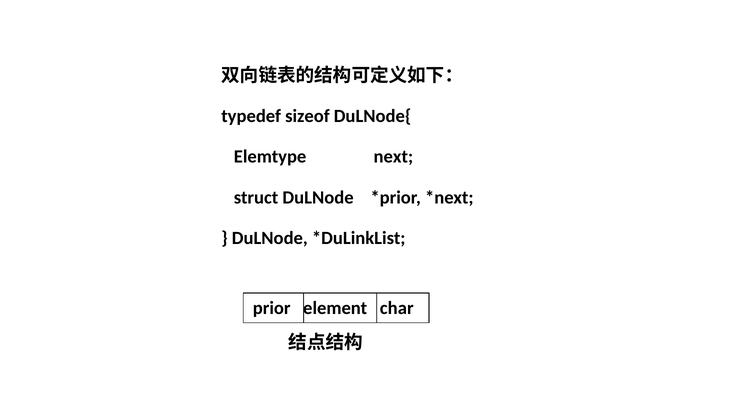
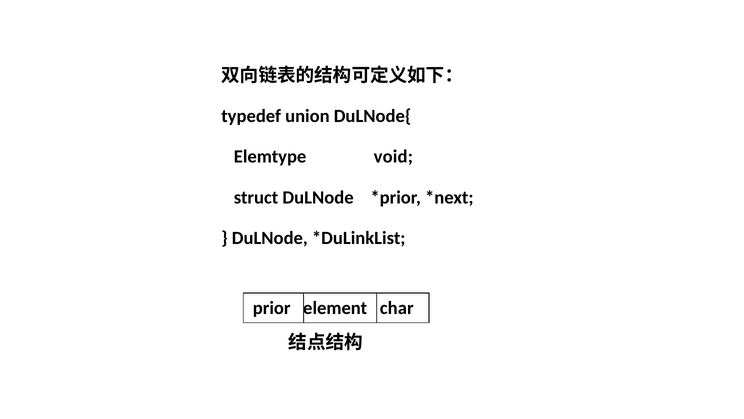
sizeof: sizeof -> union
next: next -> void
